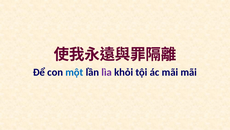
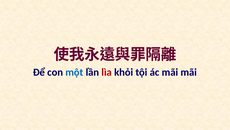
lìa colour: purple -> red
